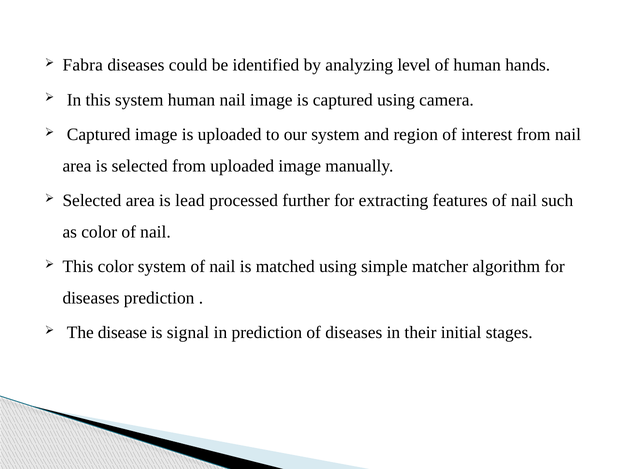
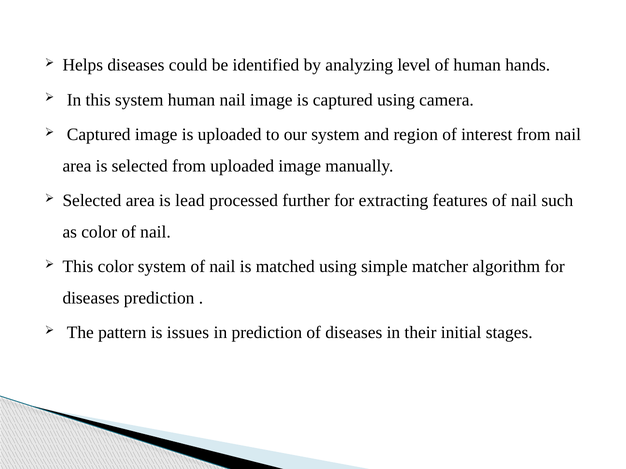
Fabra: Fabra -> Helps
disease: disease -> pattern
signal: signal -> issues
